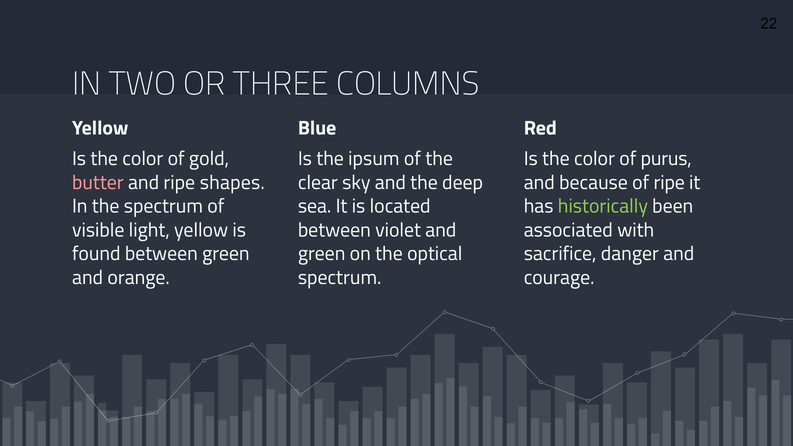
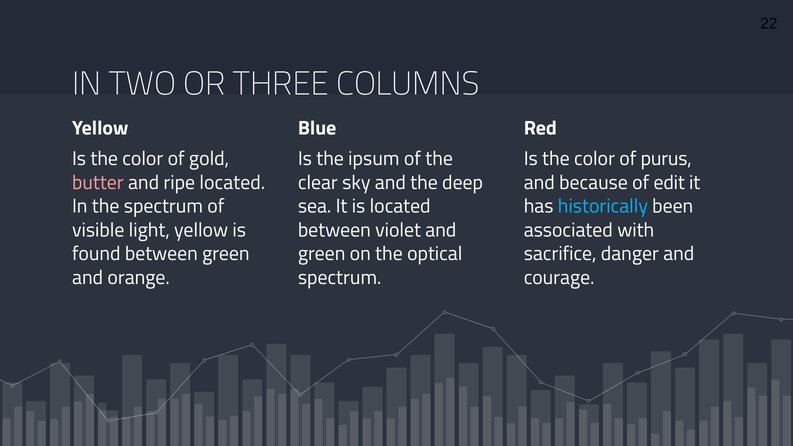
ripe shapes: shapes -> located
of ripe: ripe -> edit
historically colour: light green -> light blue
